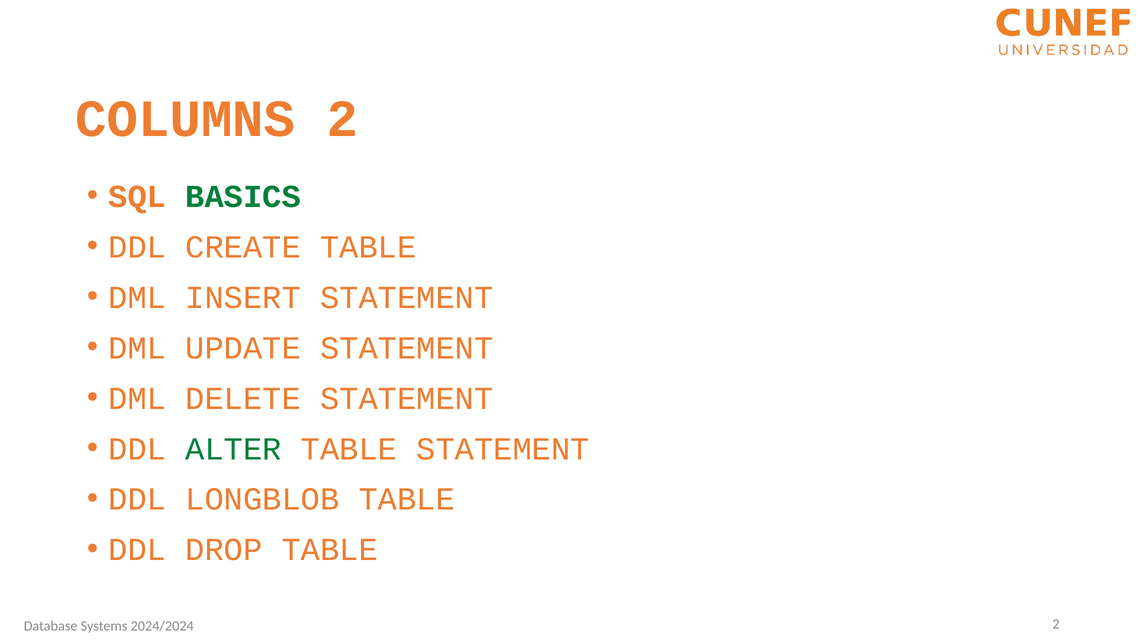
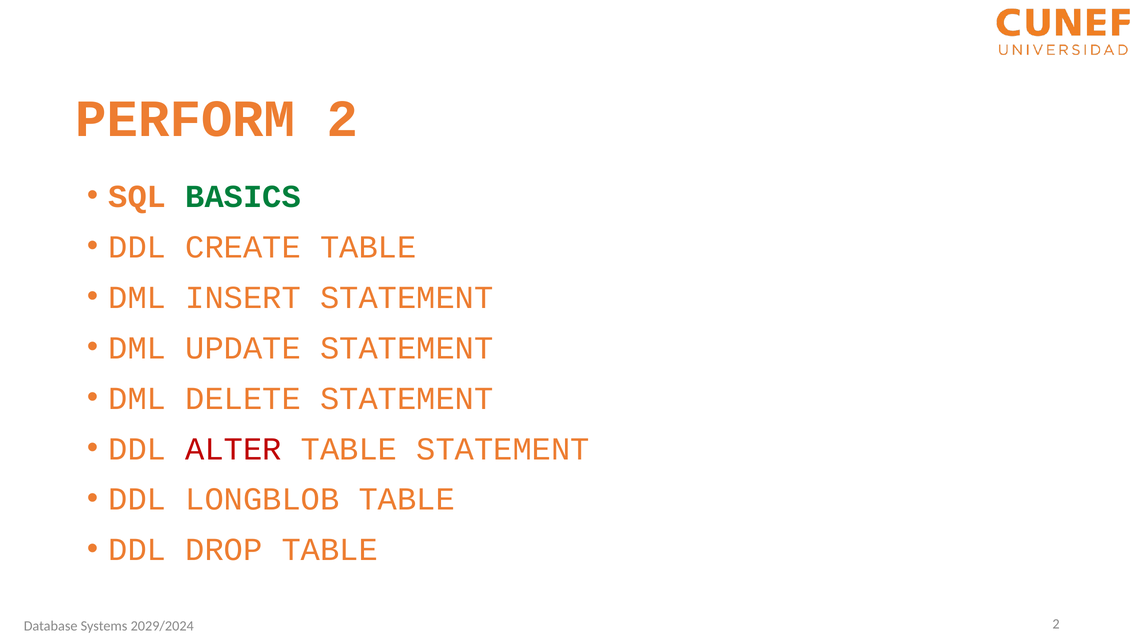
COLUMNS: COLUMNS -> PERFORM
ALTER colour: green -> red
2024/2024: 2024/2024 -> 2029/2024
